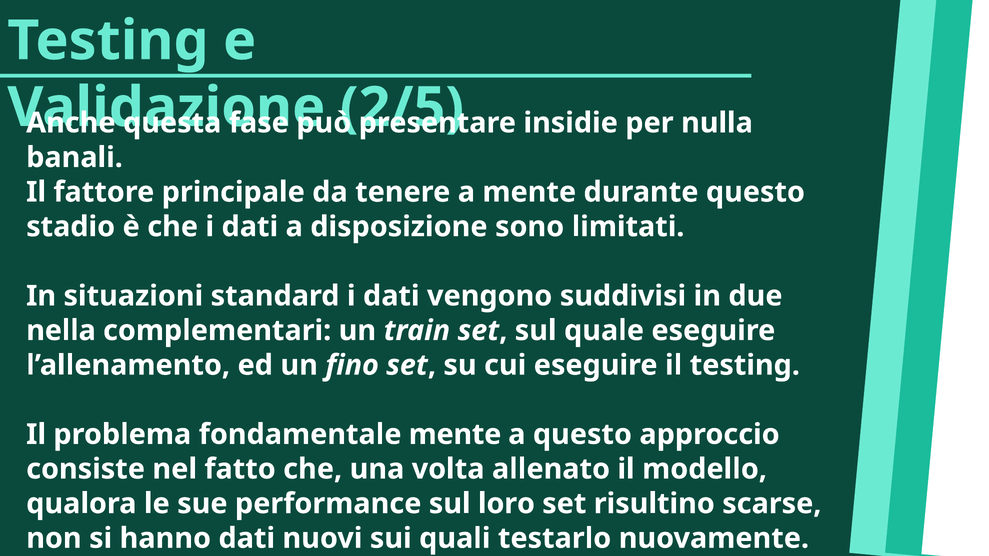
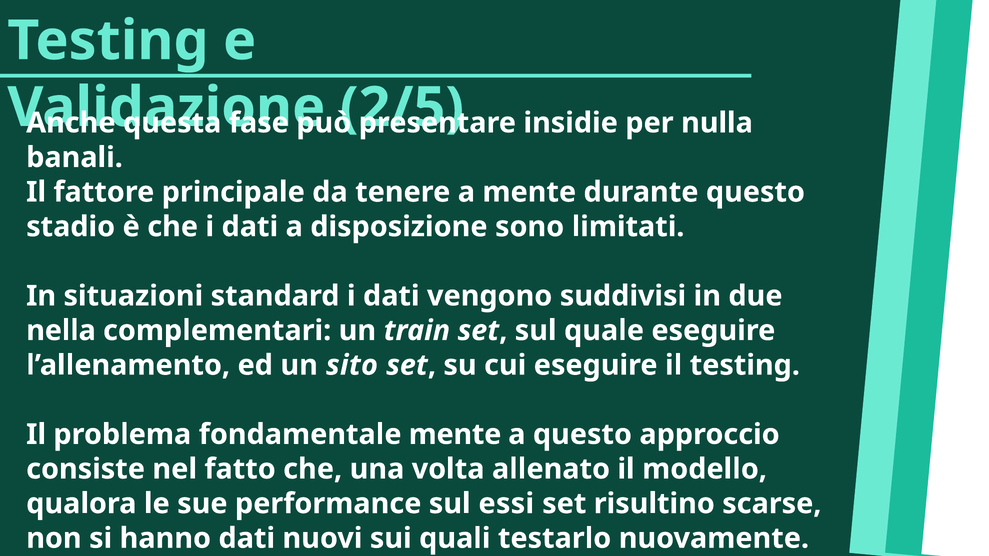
fino: fino -> sito
loro: loro -> essi
